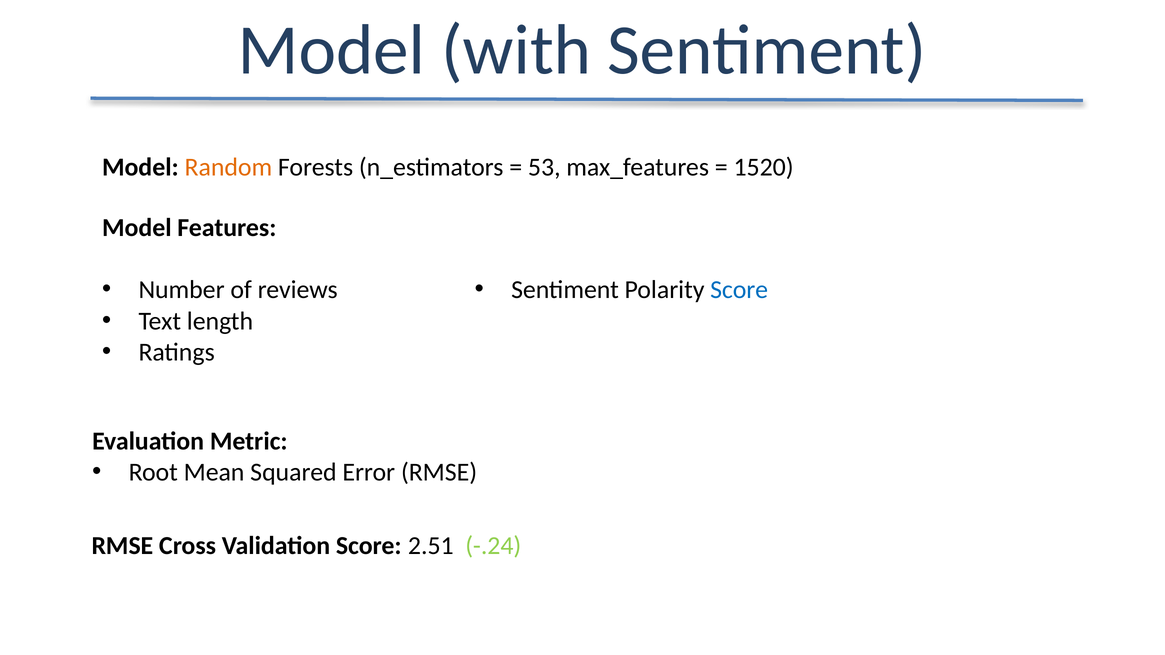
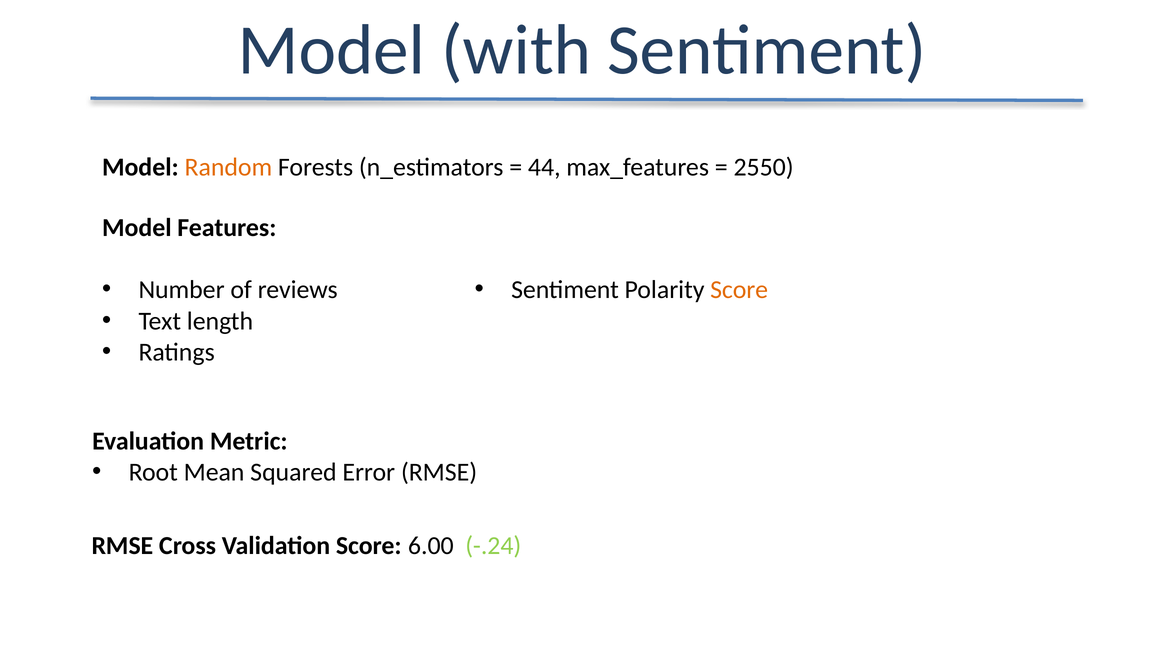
53: 53 -> 44
1520: 1520 -> 2550
Score at (739, 290) colour: blue -> orange
2.51: 2.51 -> 6.00
